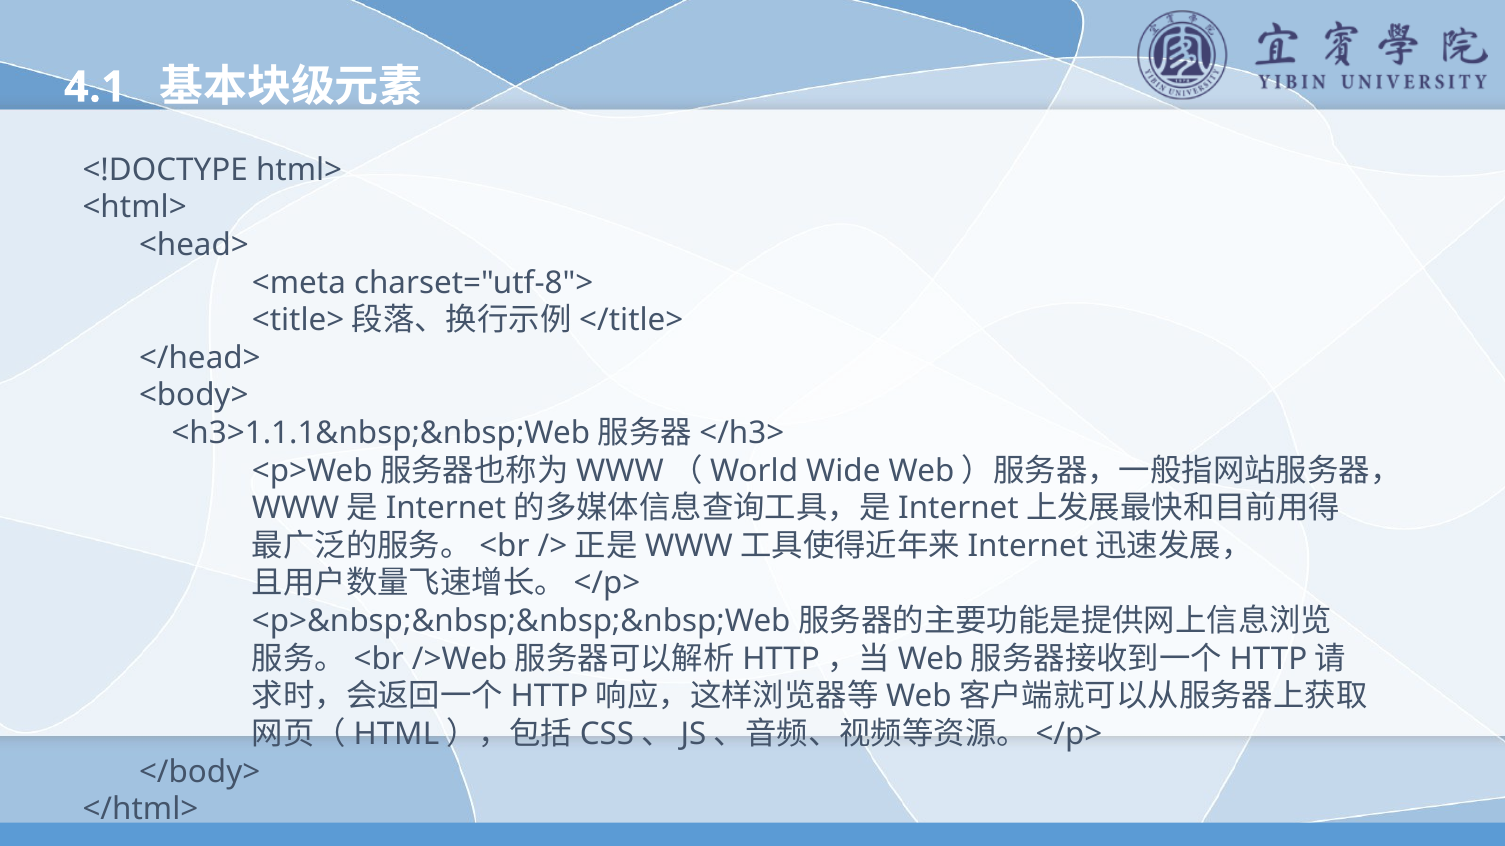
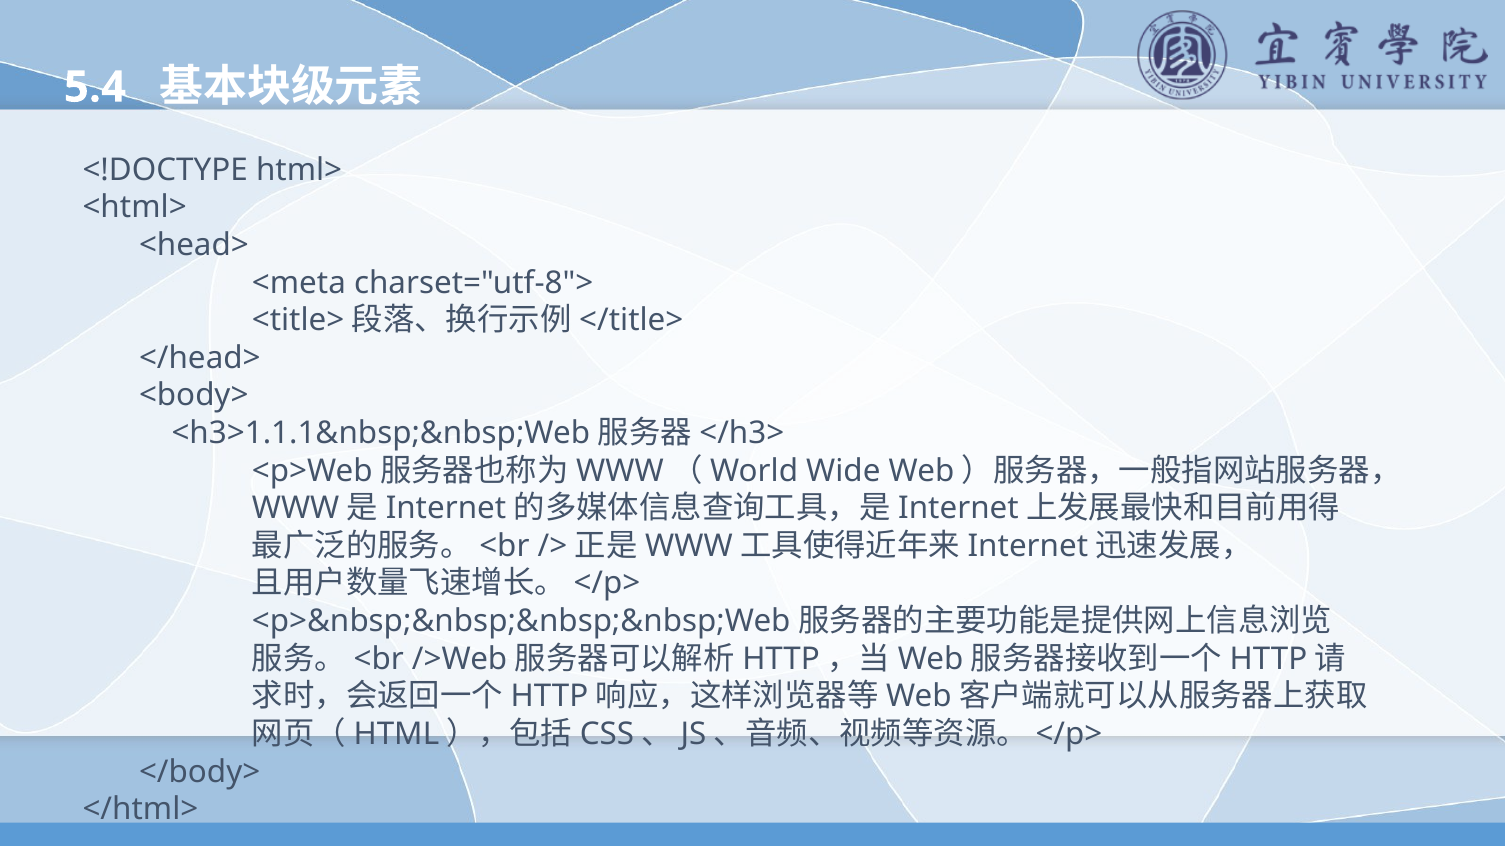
4.1: 4.1 -> 5.4
